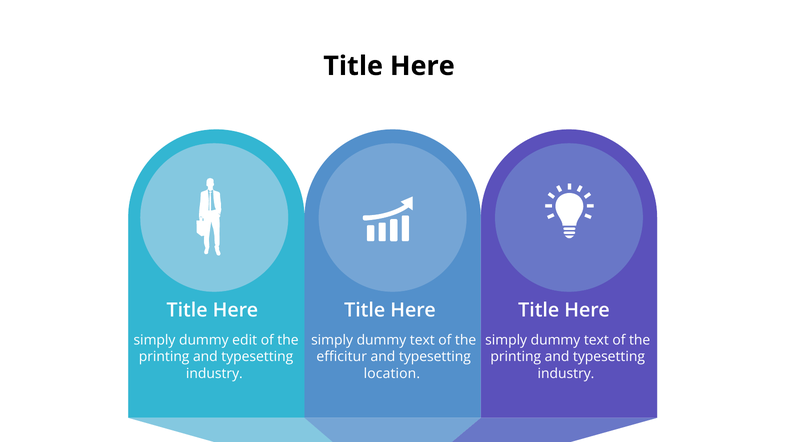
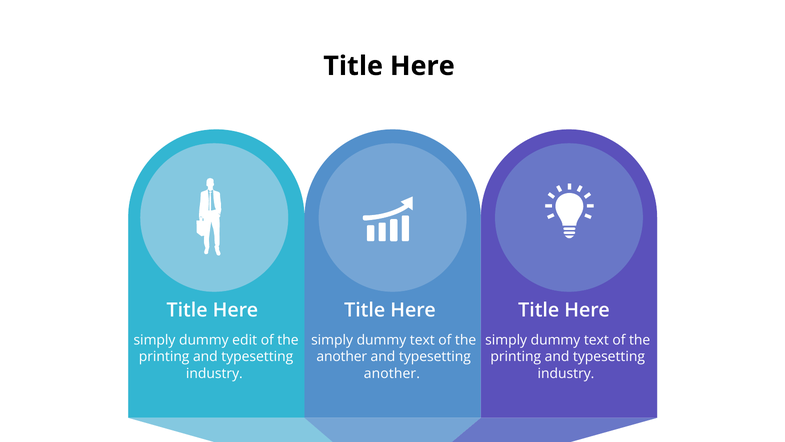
efficitur at (342, 357): efficitur -> another
location at (392, 373): location -> another
